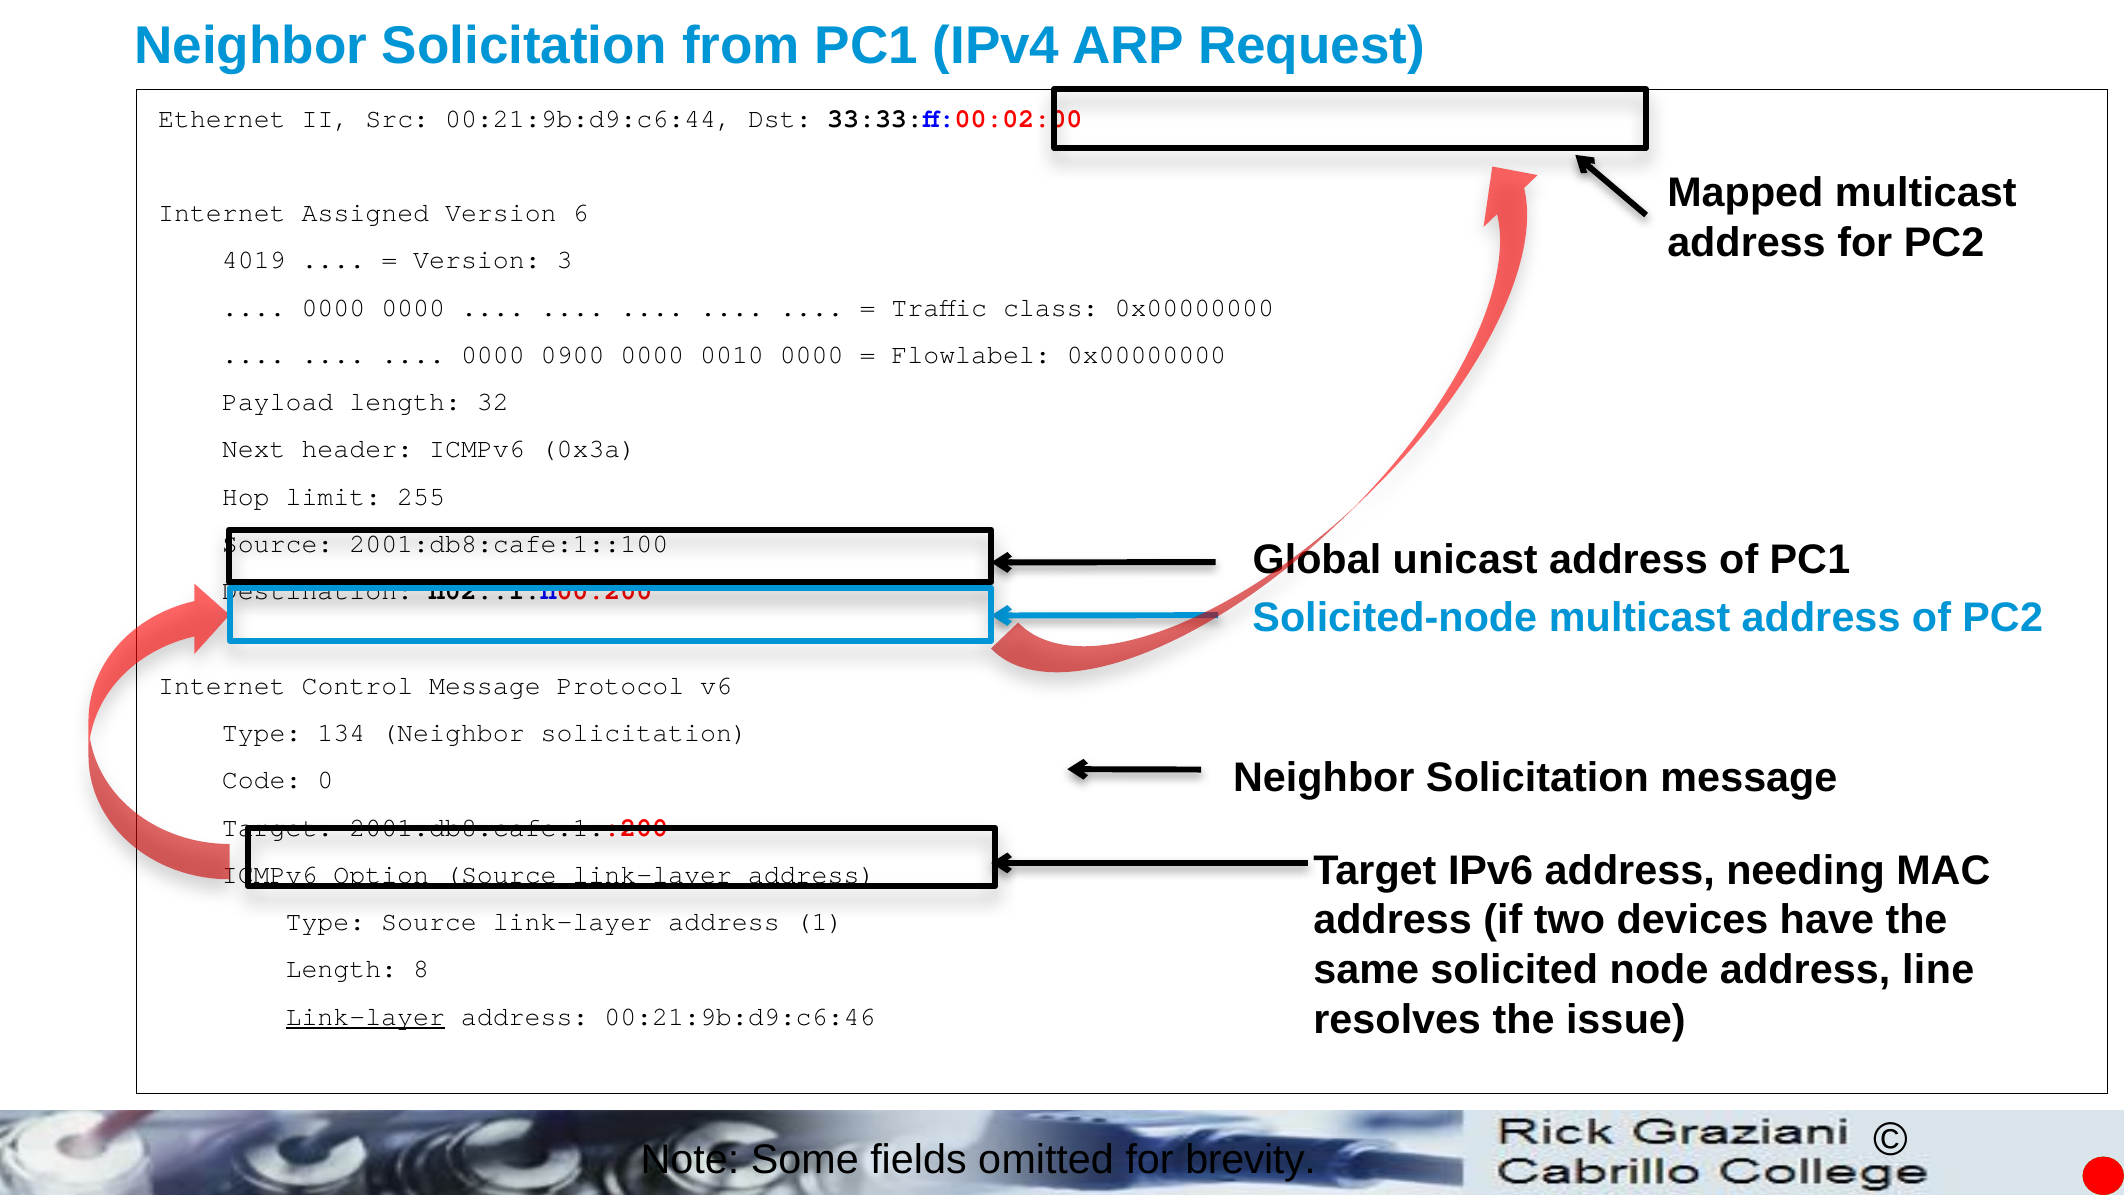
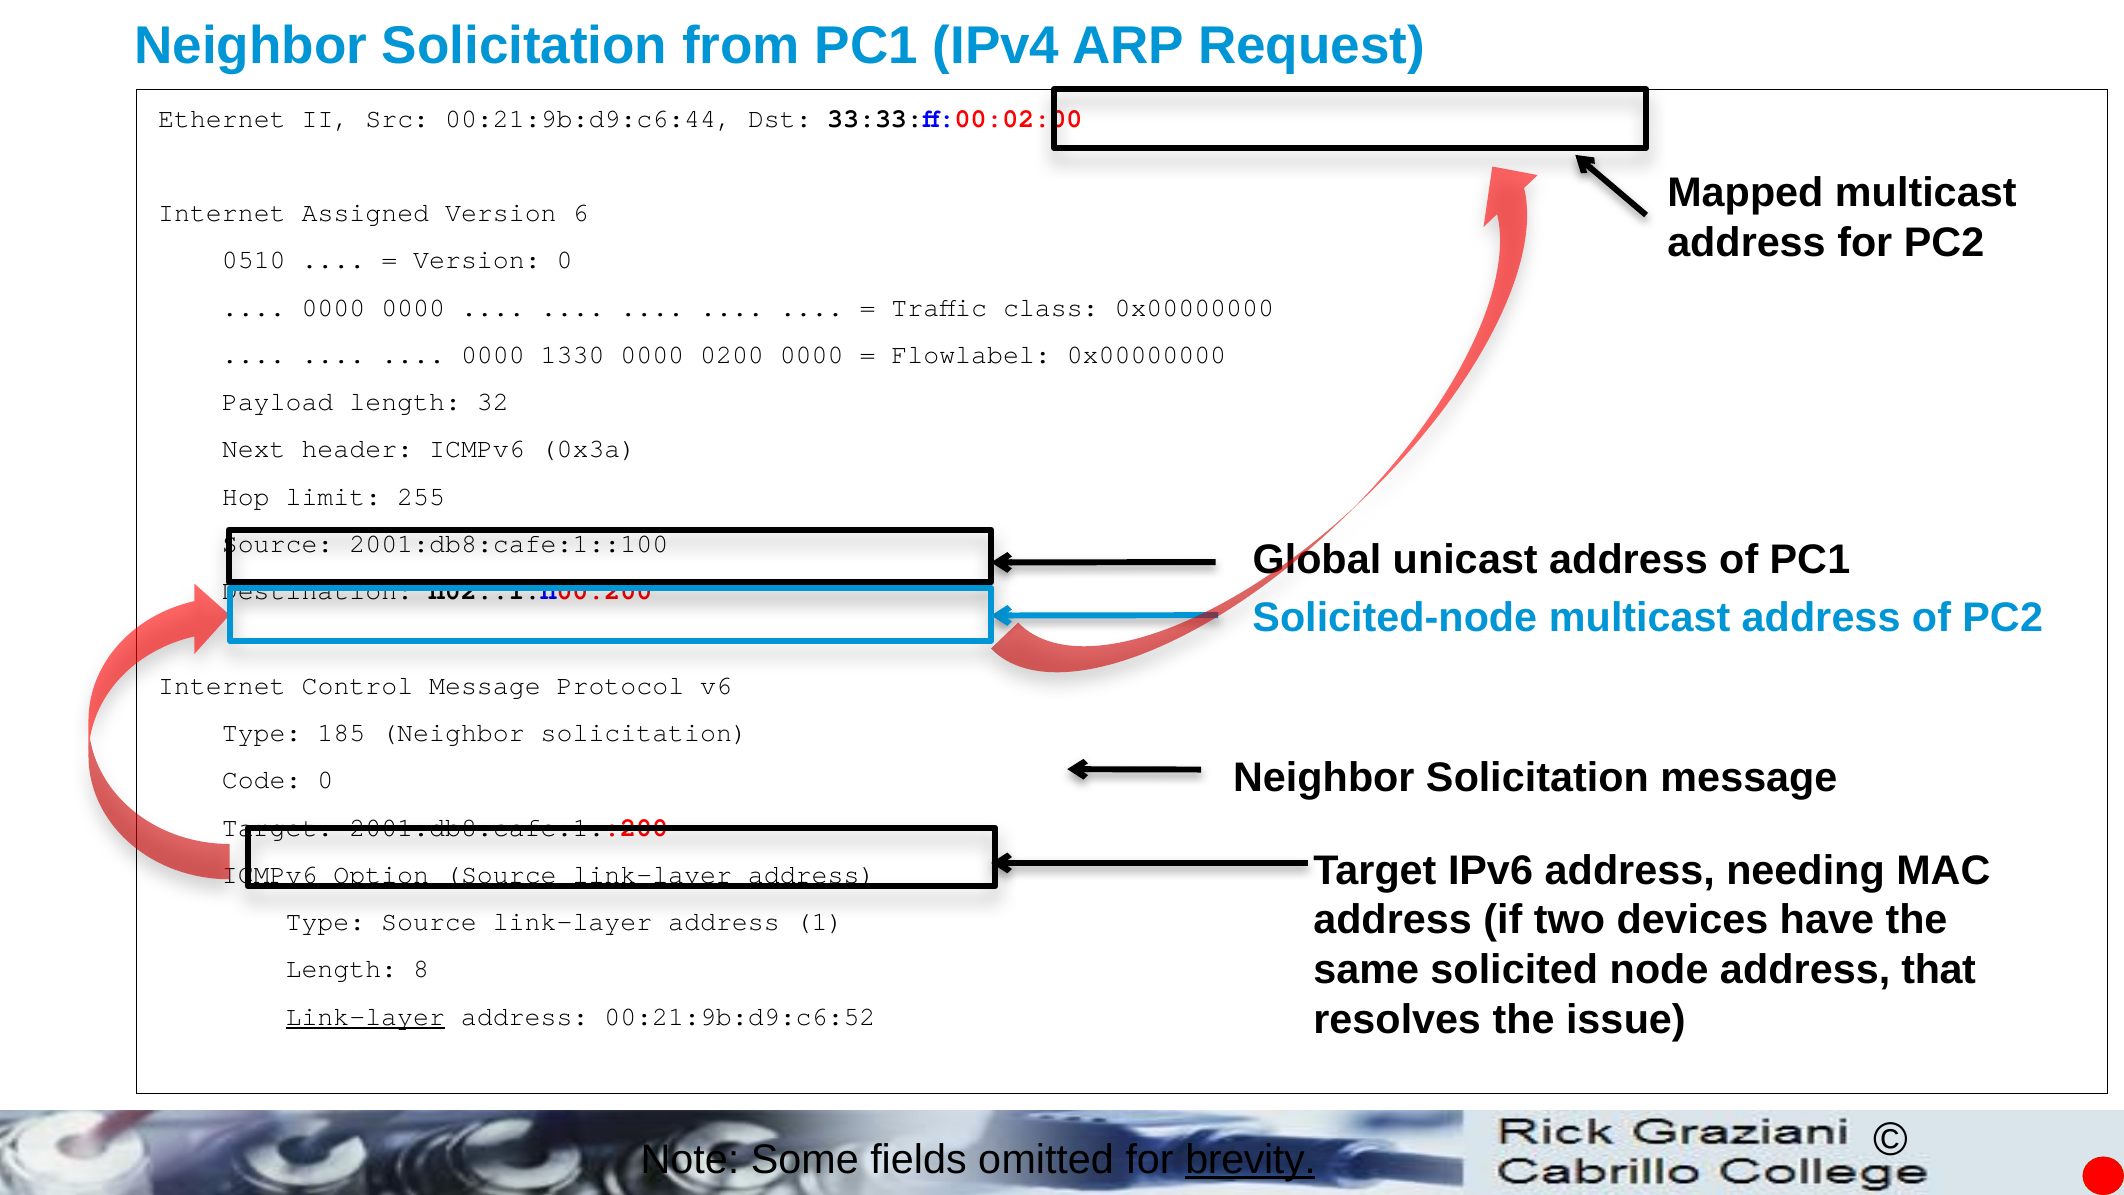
4019: 4019 -> 0510
Version 3: 3 -> 0
0900: 0900 -> 1330
0010: 0010 -> 0200
134: 134 -> 185
line: line -> that
00:21:9b:d9:c6:46: 00:21:9b:d9:c6:46 -> 00:21:9b:d9:c6:52
brevity underline: none -> present
